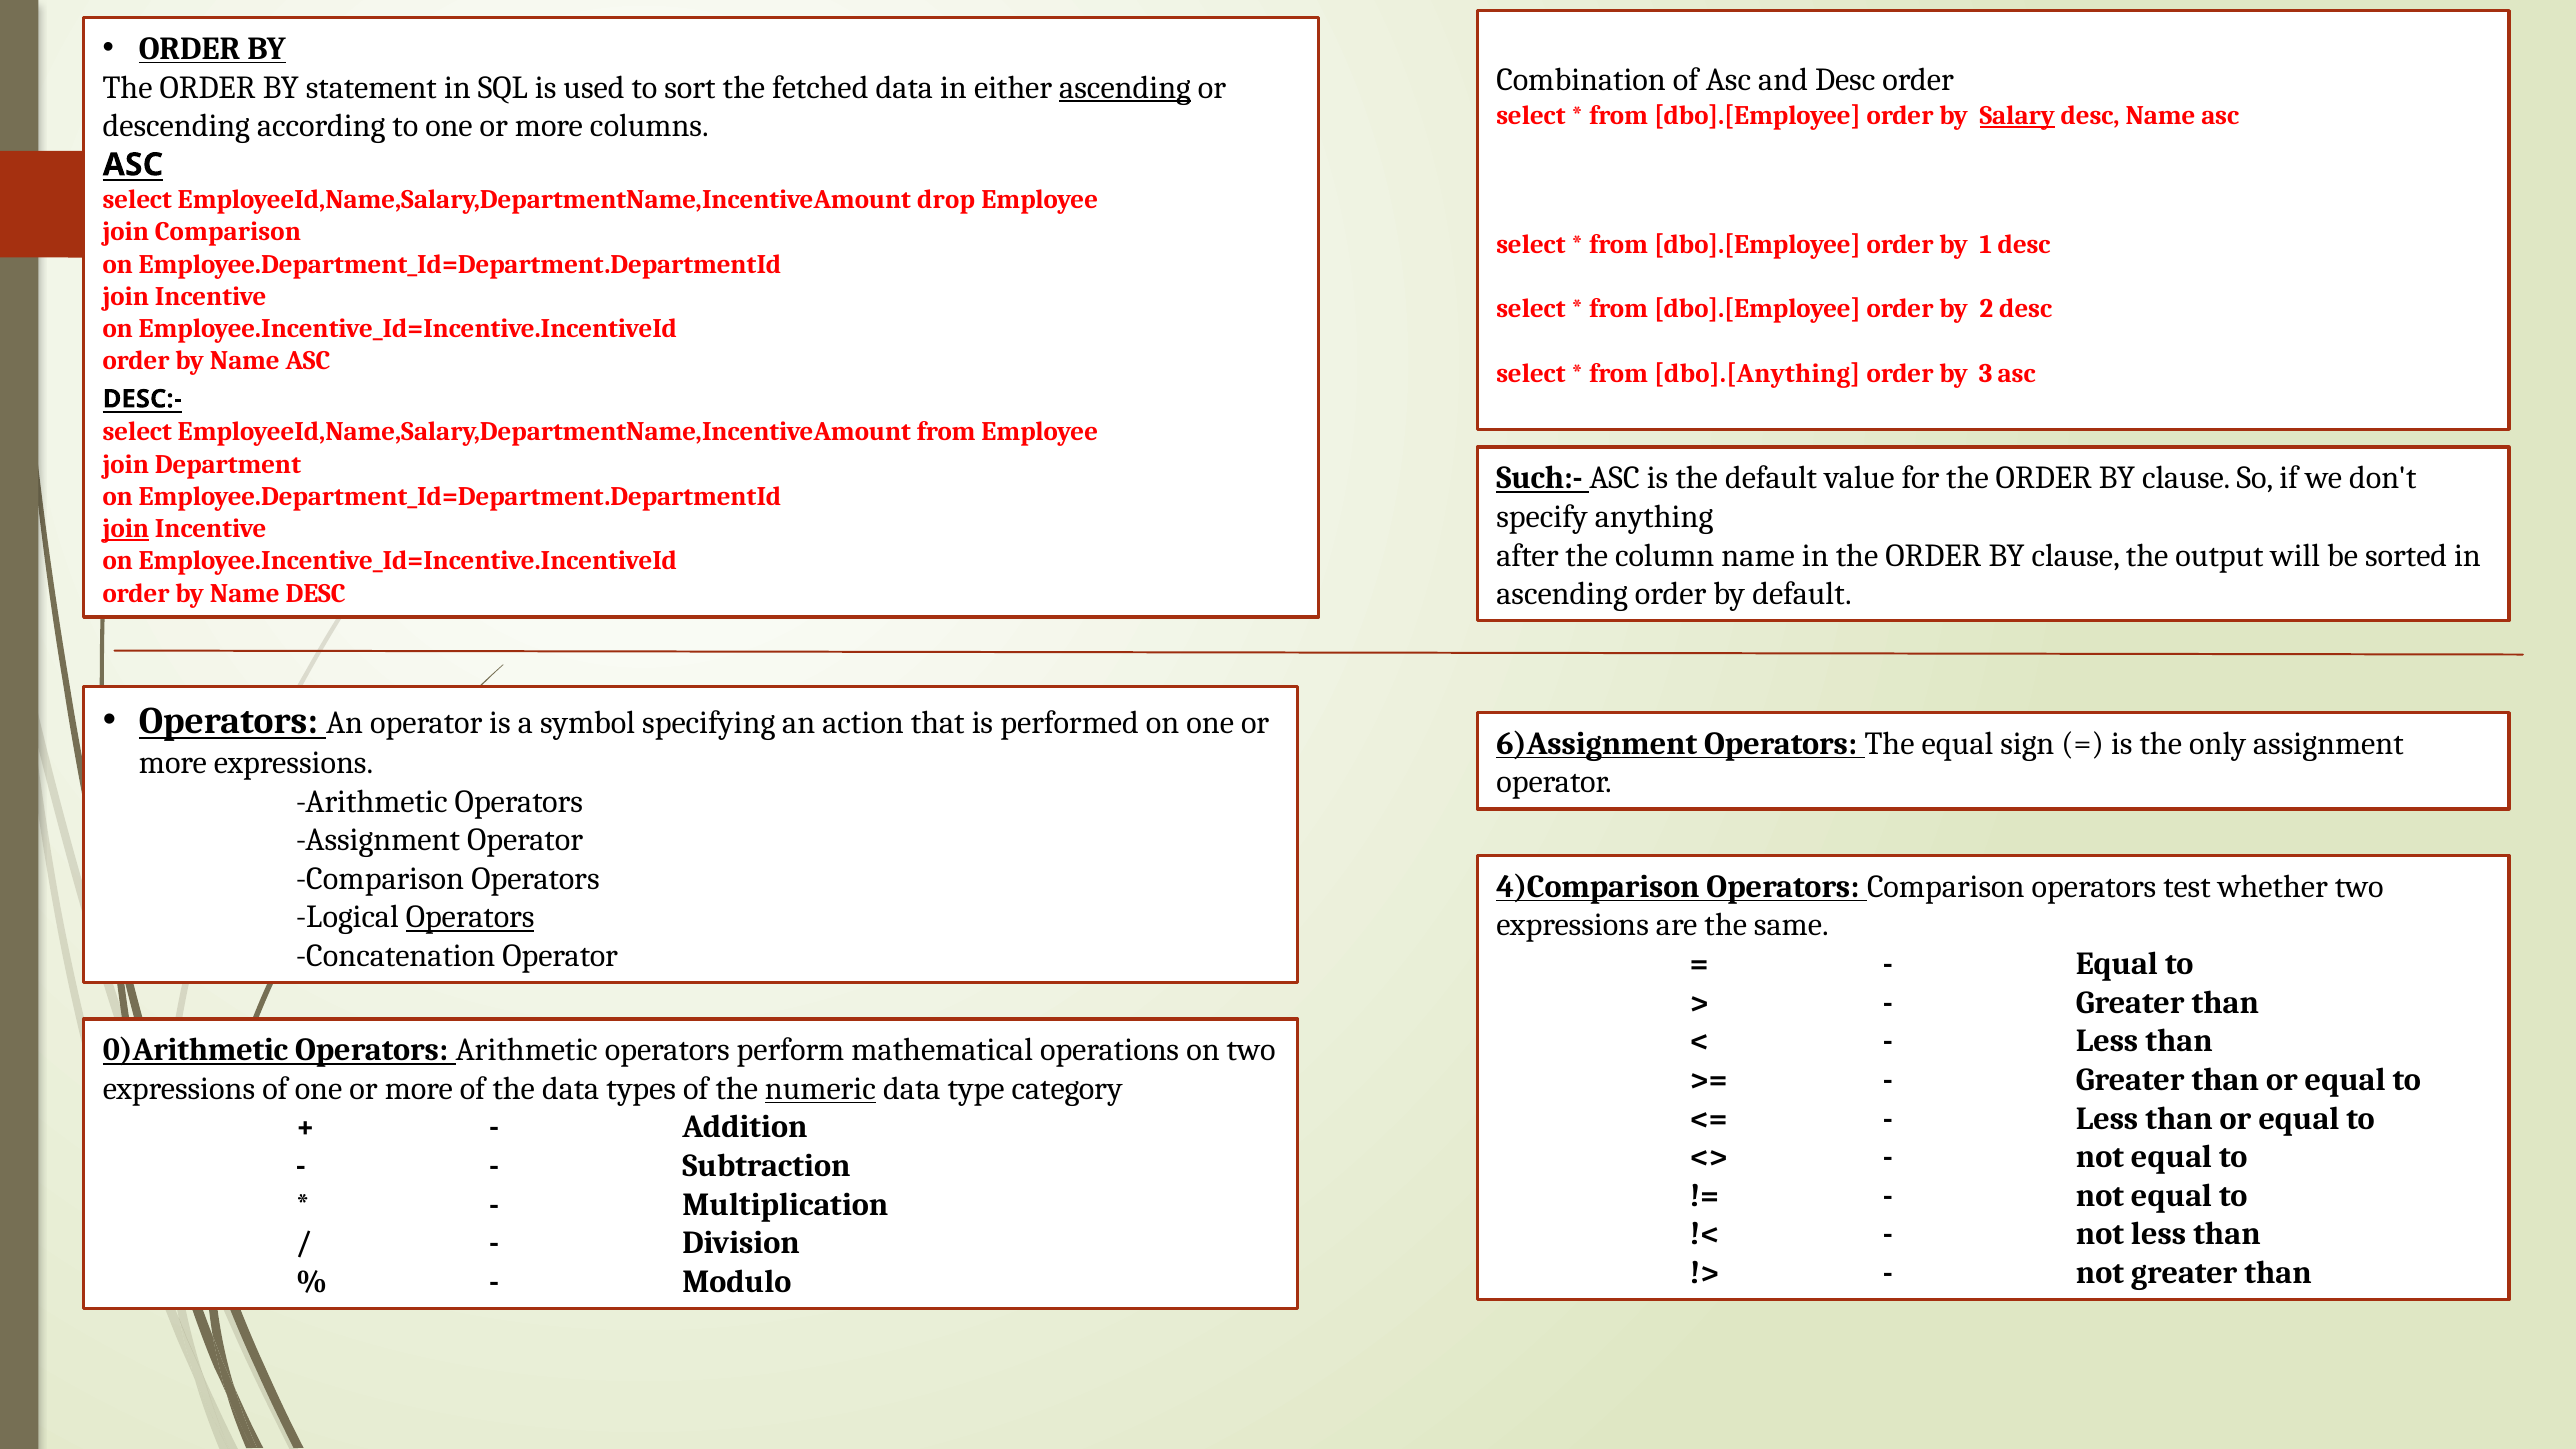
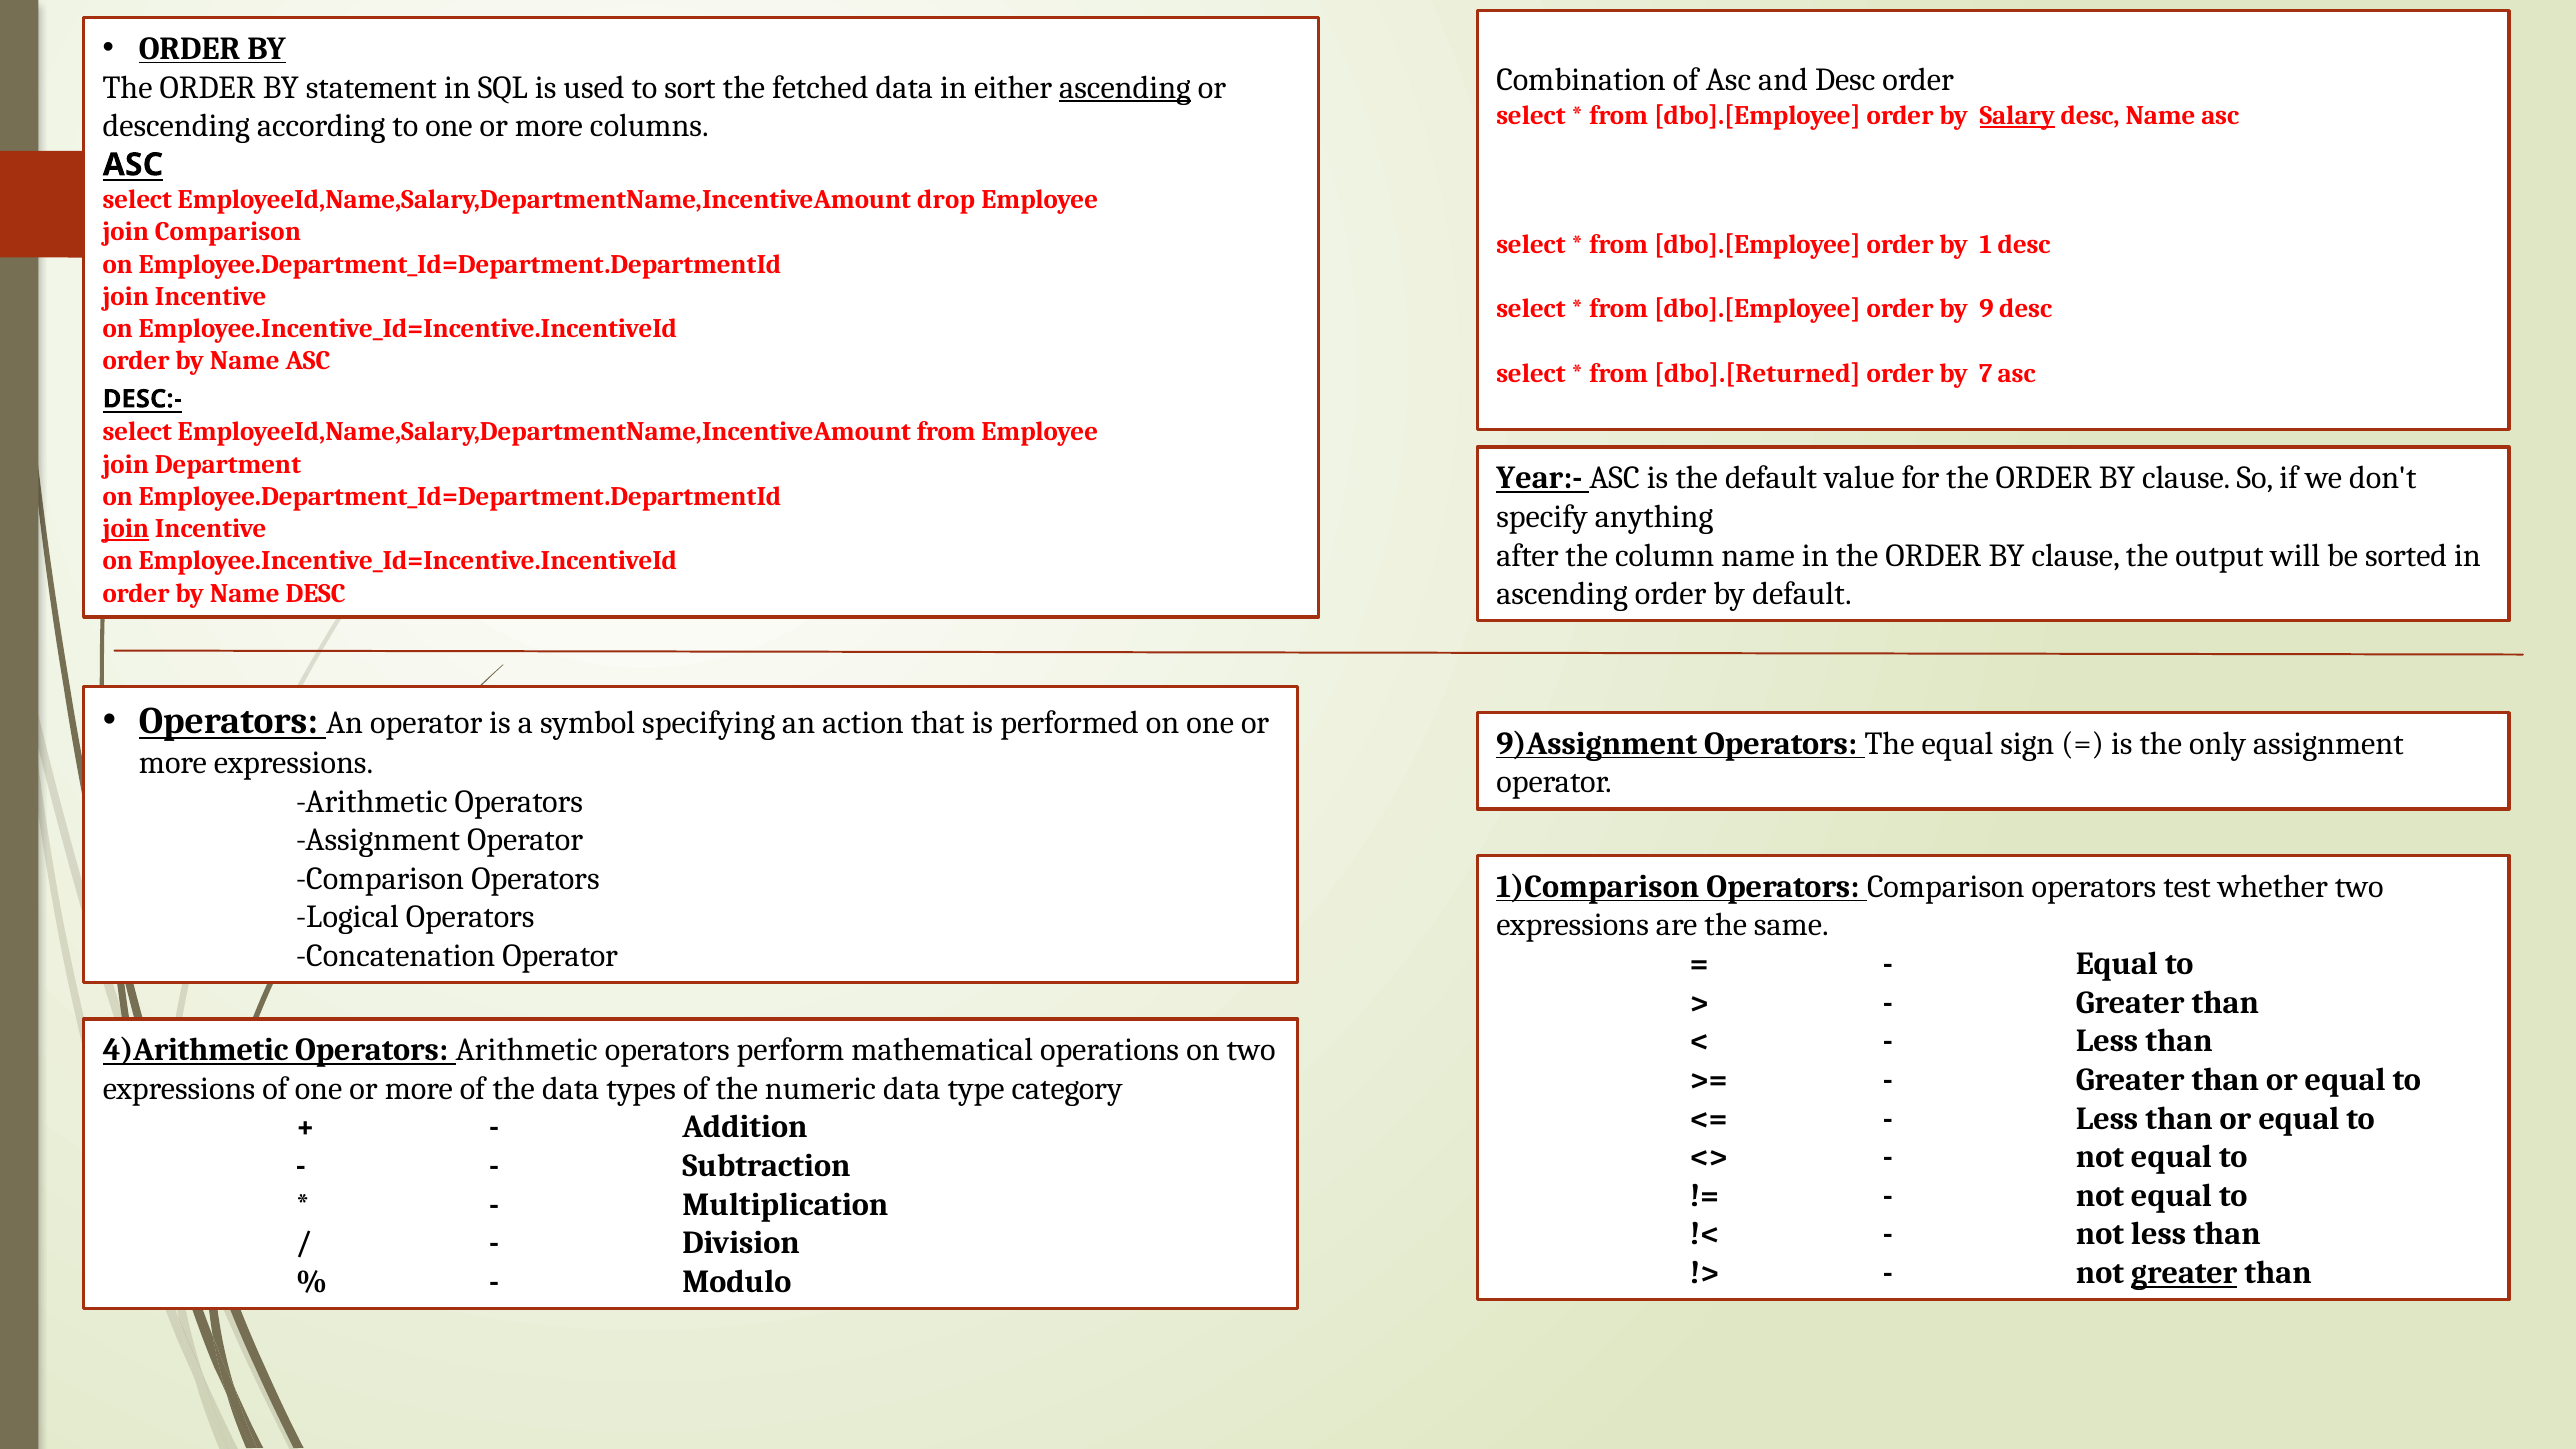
2: 2 -> 9
dbo].[Anything: dbo].[Anything -> dbo].[Returned
3: 3 -> 7
Such:-: Such:- -> Year:-
6)Assignment: 6)Assignment -> 9)Assignment
4)Comparison: 4)Comparison -> 1)Comparison
Operators at (470, 917) underline: present -> none
0)Arithmetic: 0)Arithmetic -> 4)Arithmetic
numeric underline: present -> none
greater at (2184, 1273) underline: none -> present
